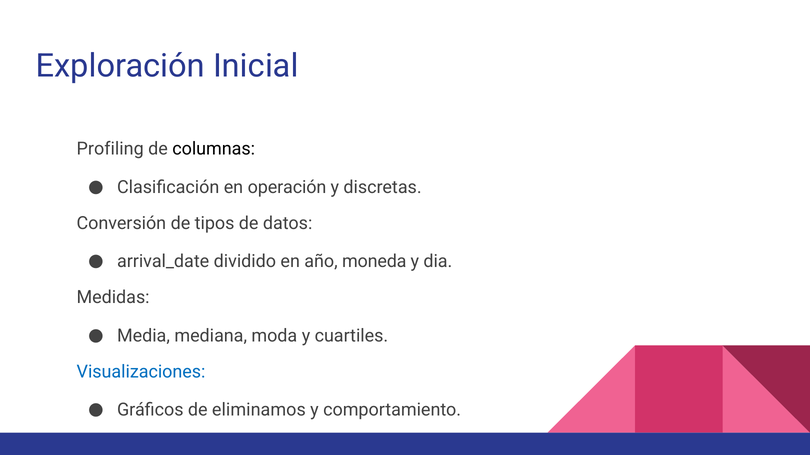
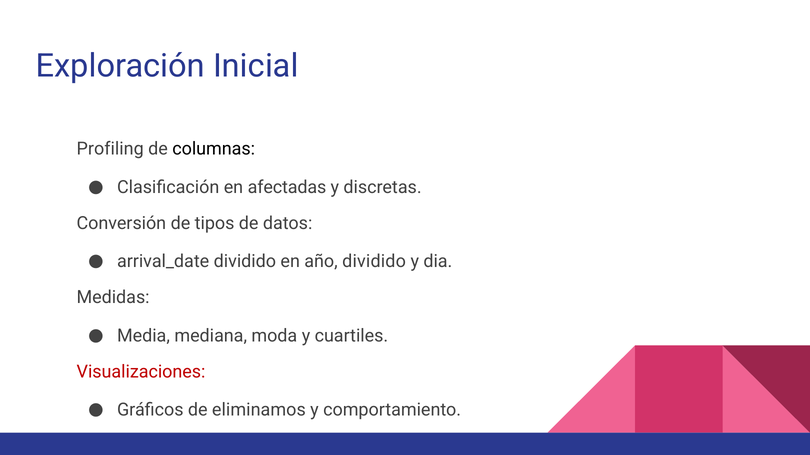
operación: operación -> afectadas
año moneda: moneda -> dividido
Visualizaciones colour: blue -> red
